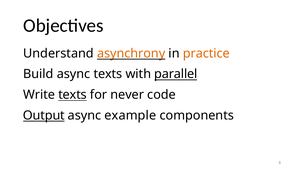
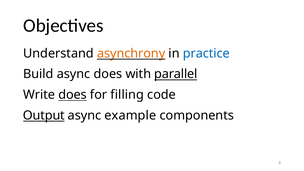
practice colour: orange -> blue
async texts: texts -> does
Write texts: texts -> does
never: never -> filling
